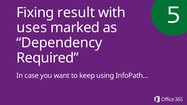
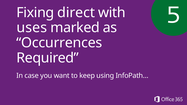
result: result -> direct
Dependency: Dependency -> Occurrences
